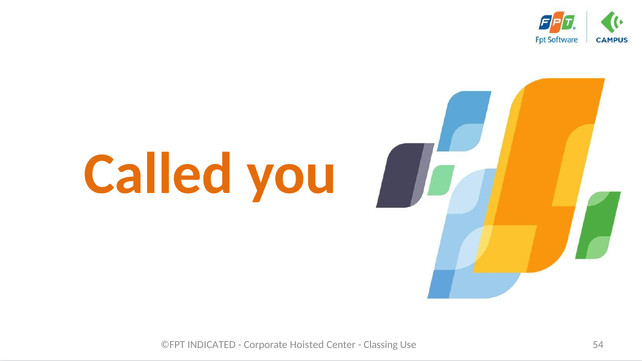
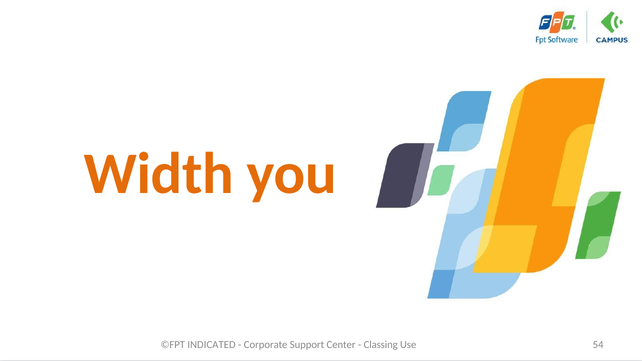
Called: Called -> Width
Hoisted: Hoisted -> Support
